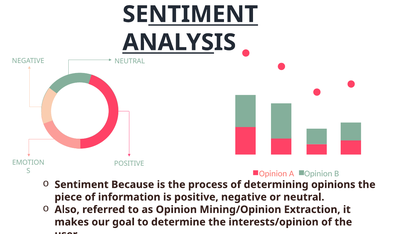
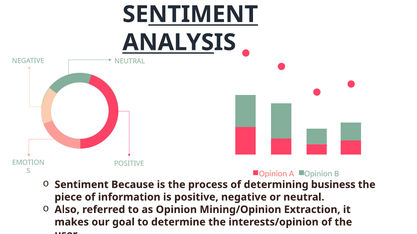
opinions: opinions -> business
